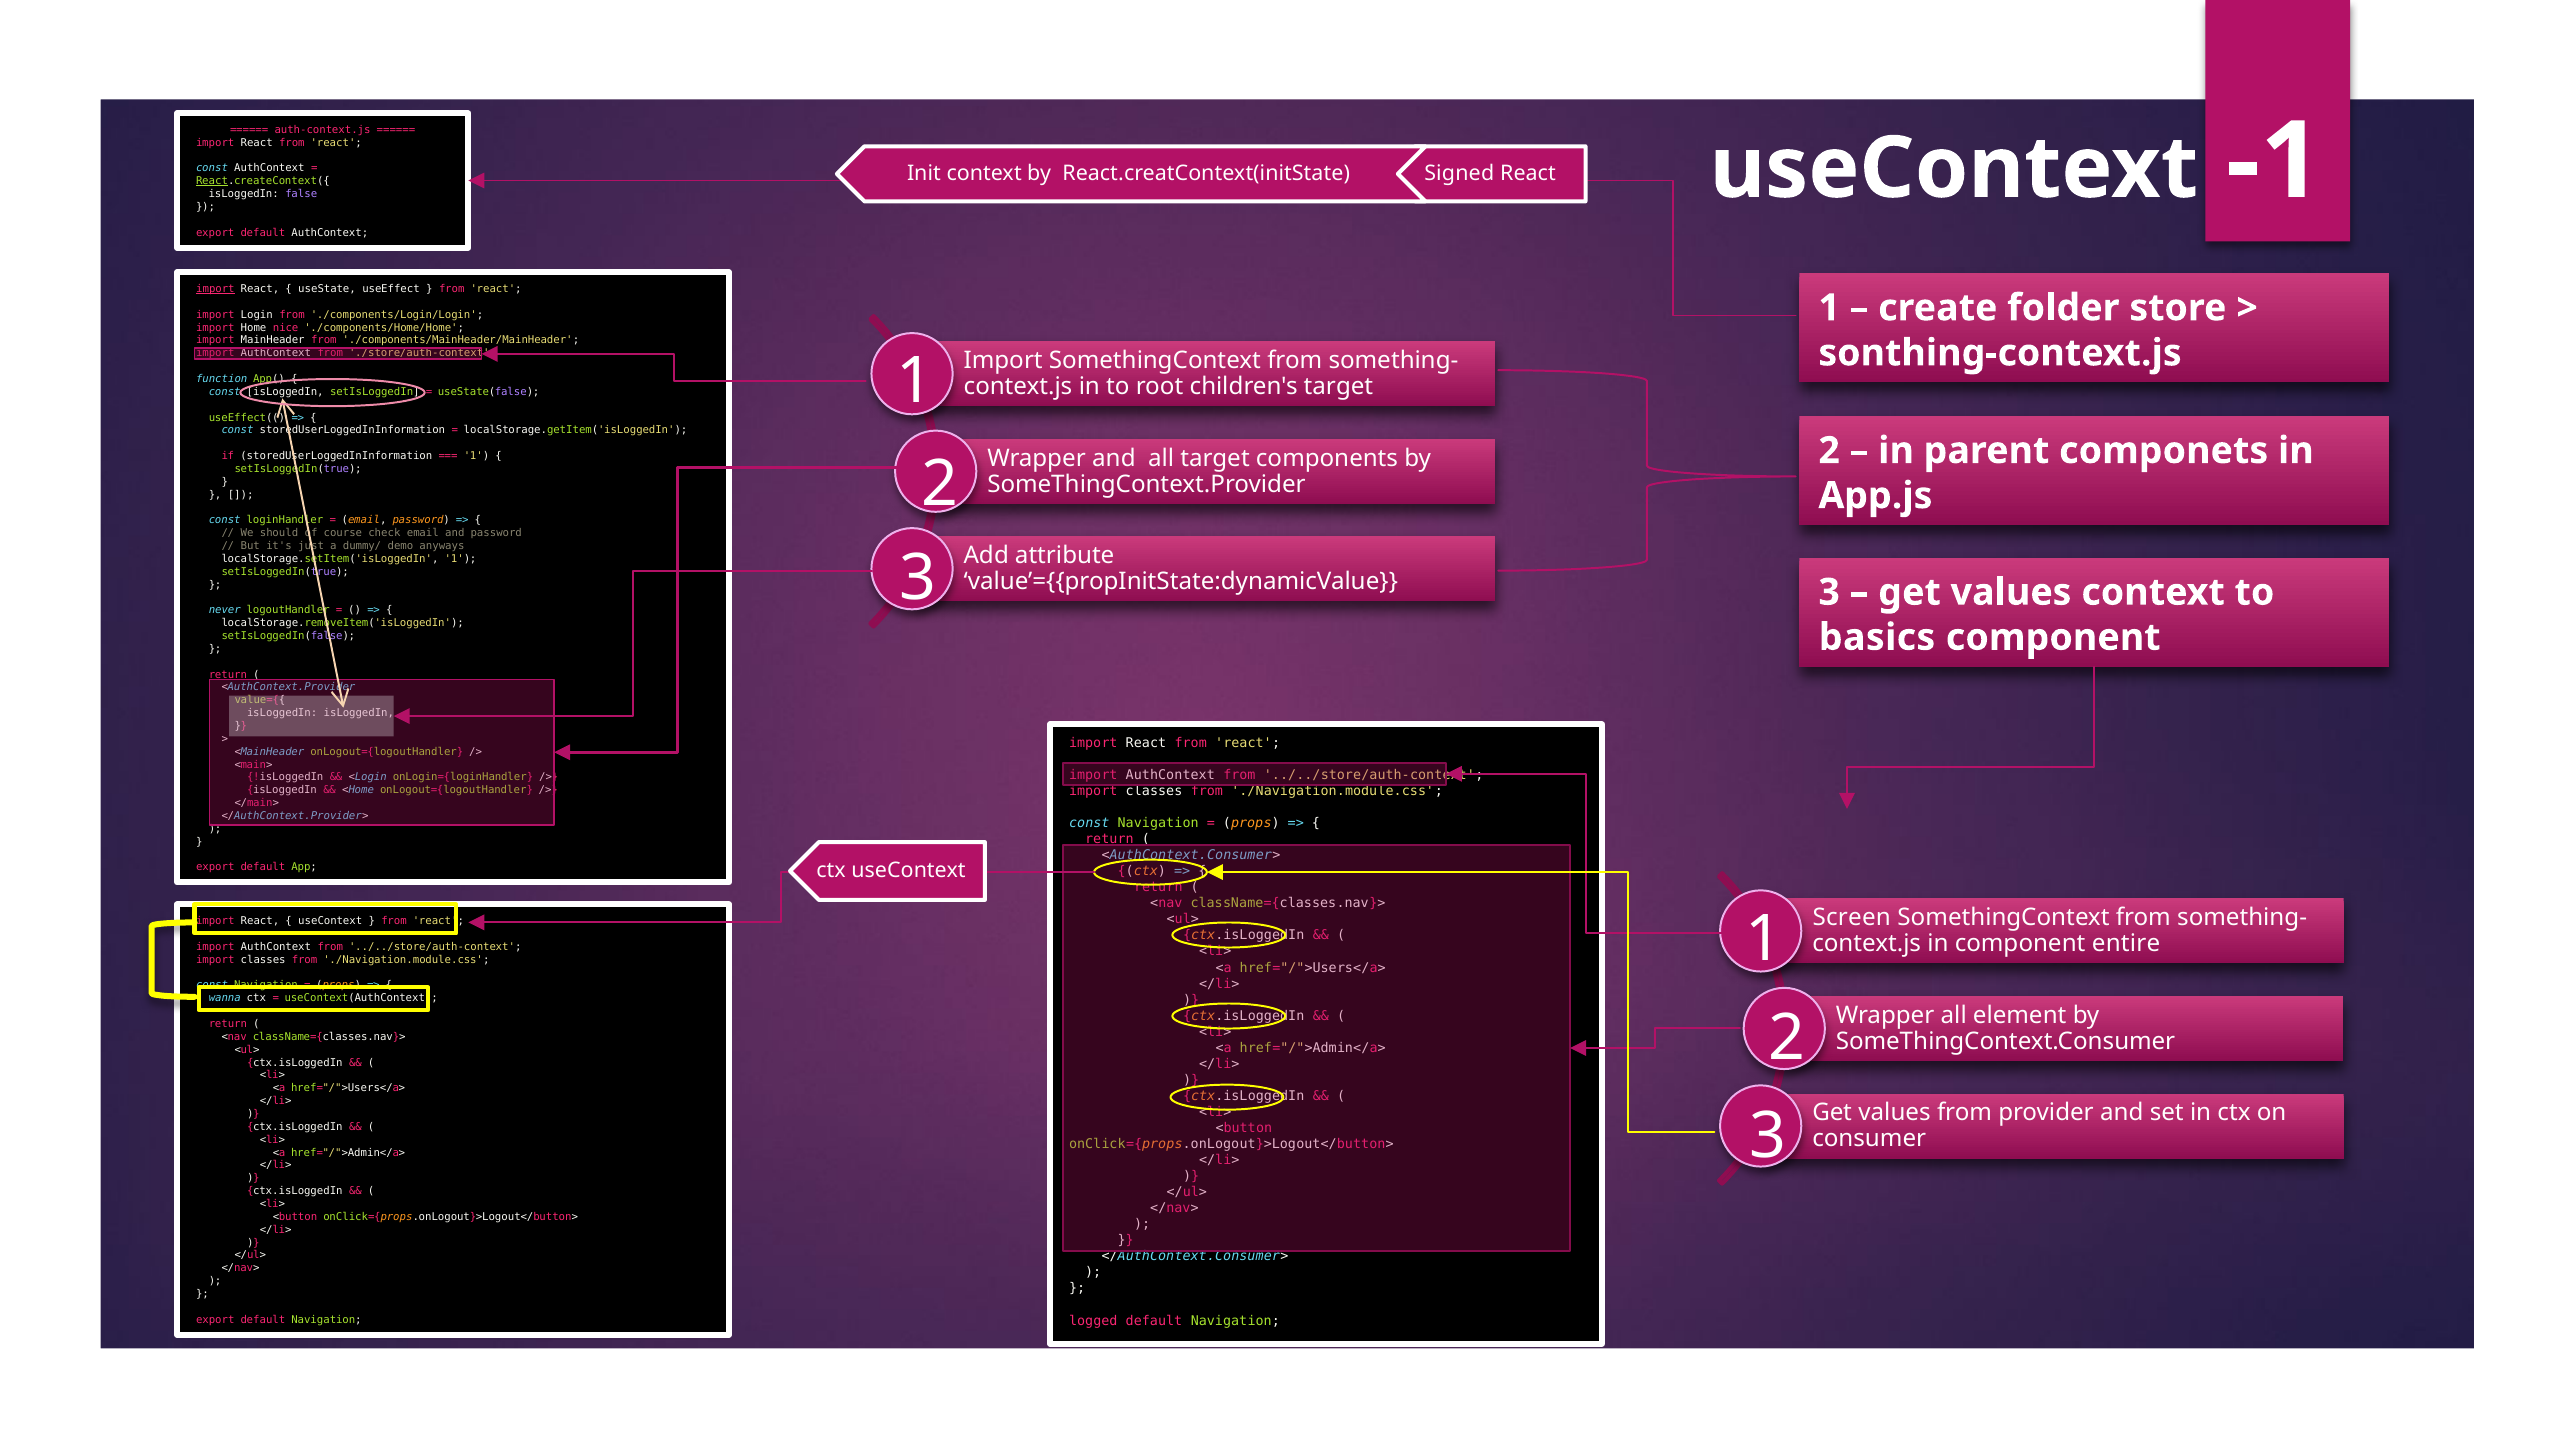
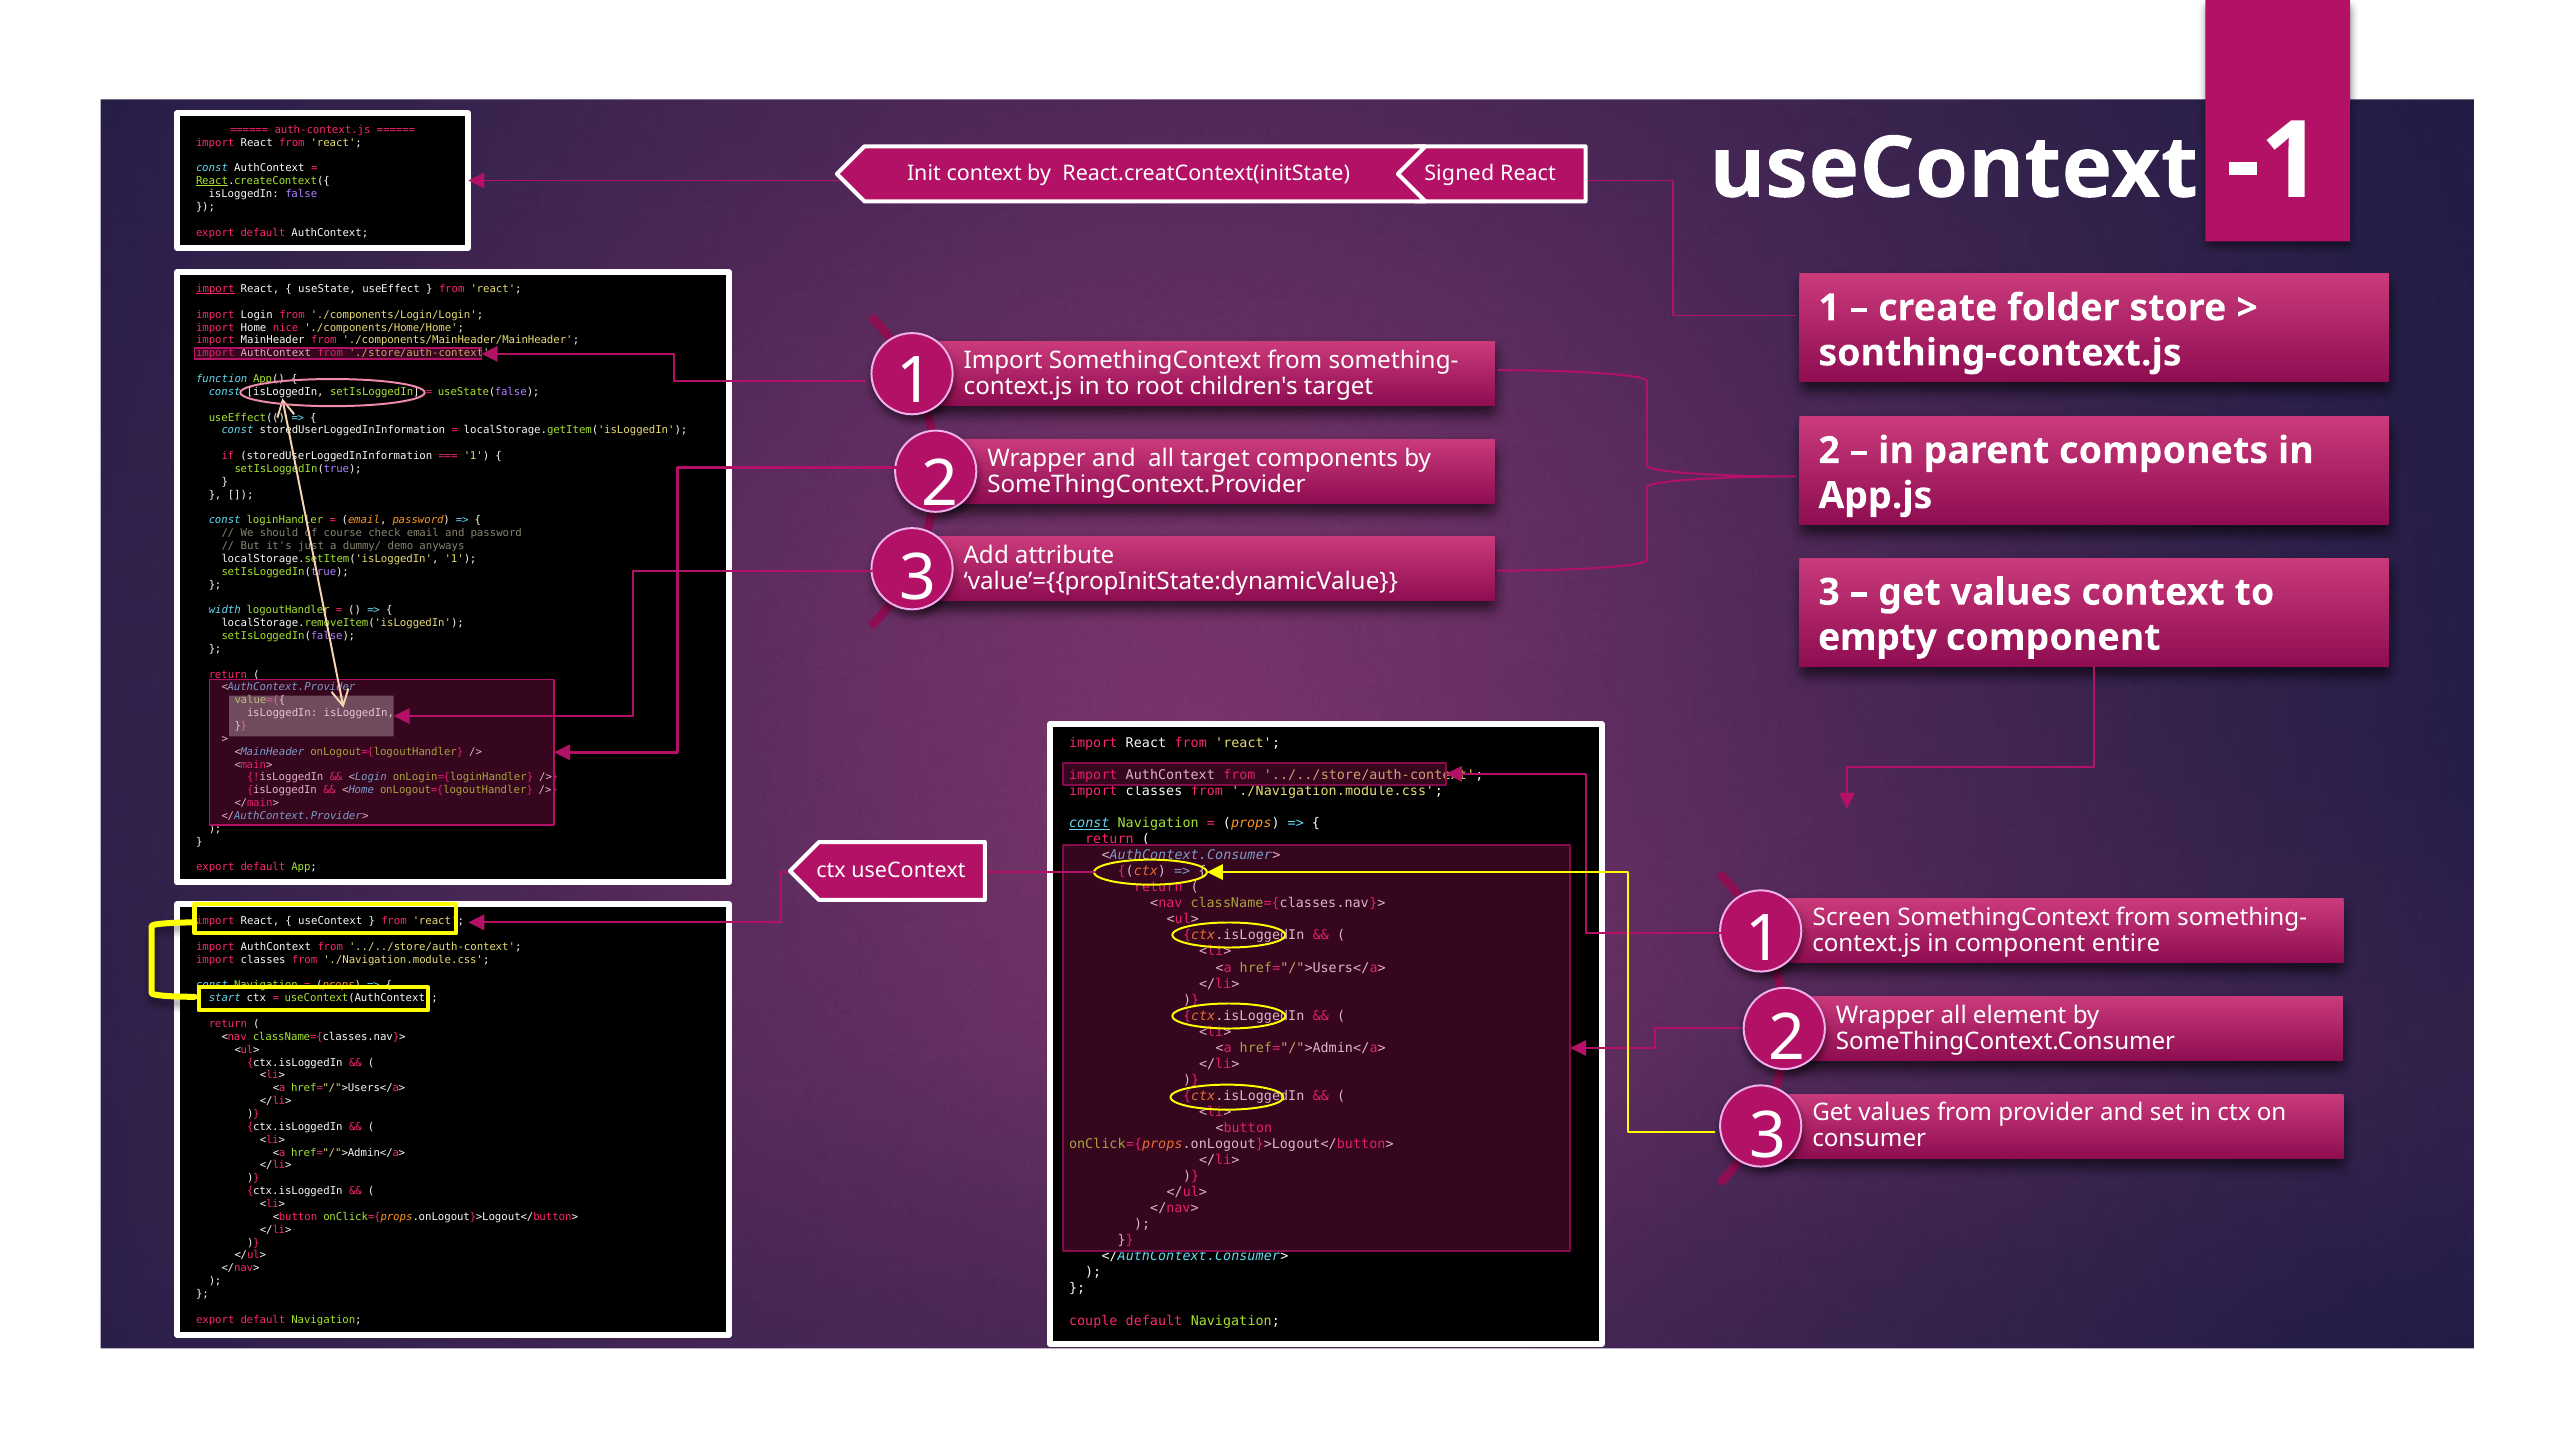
never: never -> width
basics: basics -> empty
const at (1089, 823) underline: none -> present
wanna: wanna -> start
logged: logged -> couple
